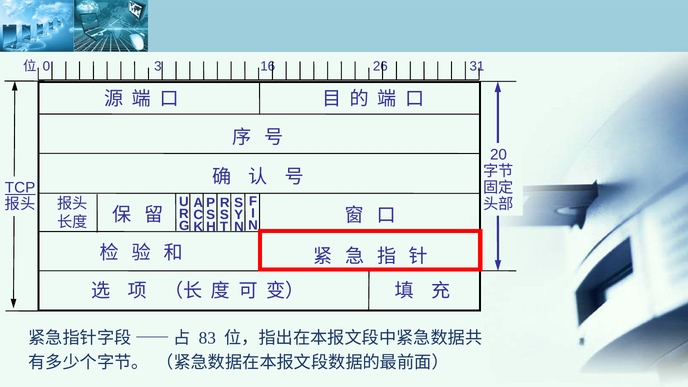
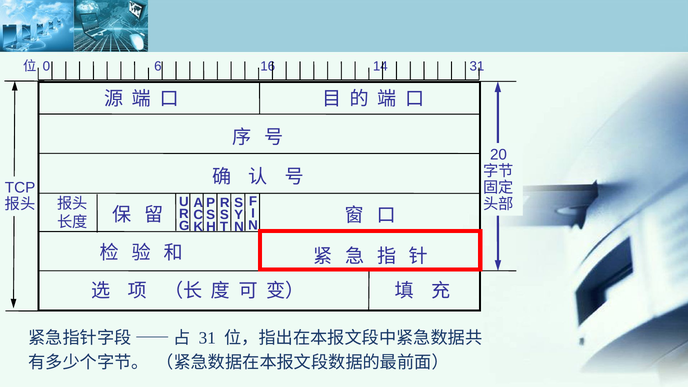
3: 3 -> 6
26: 26 -> 14
TCP underline: present -> none
83 at (207, 338): 83 -> 31
